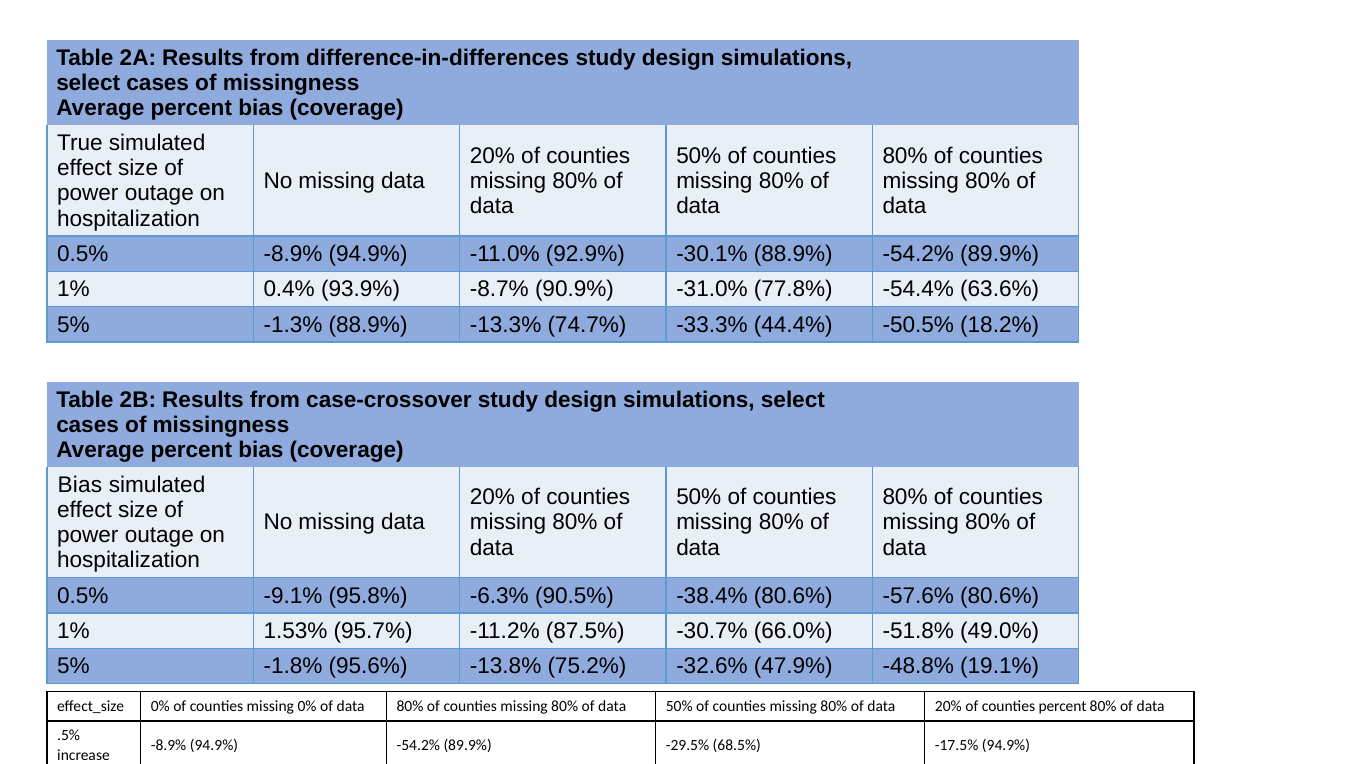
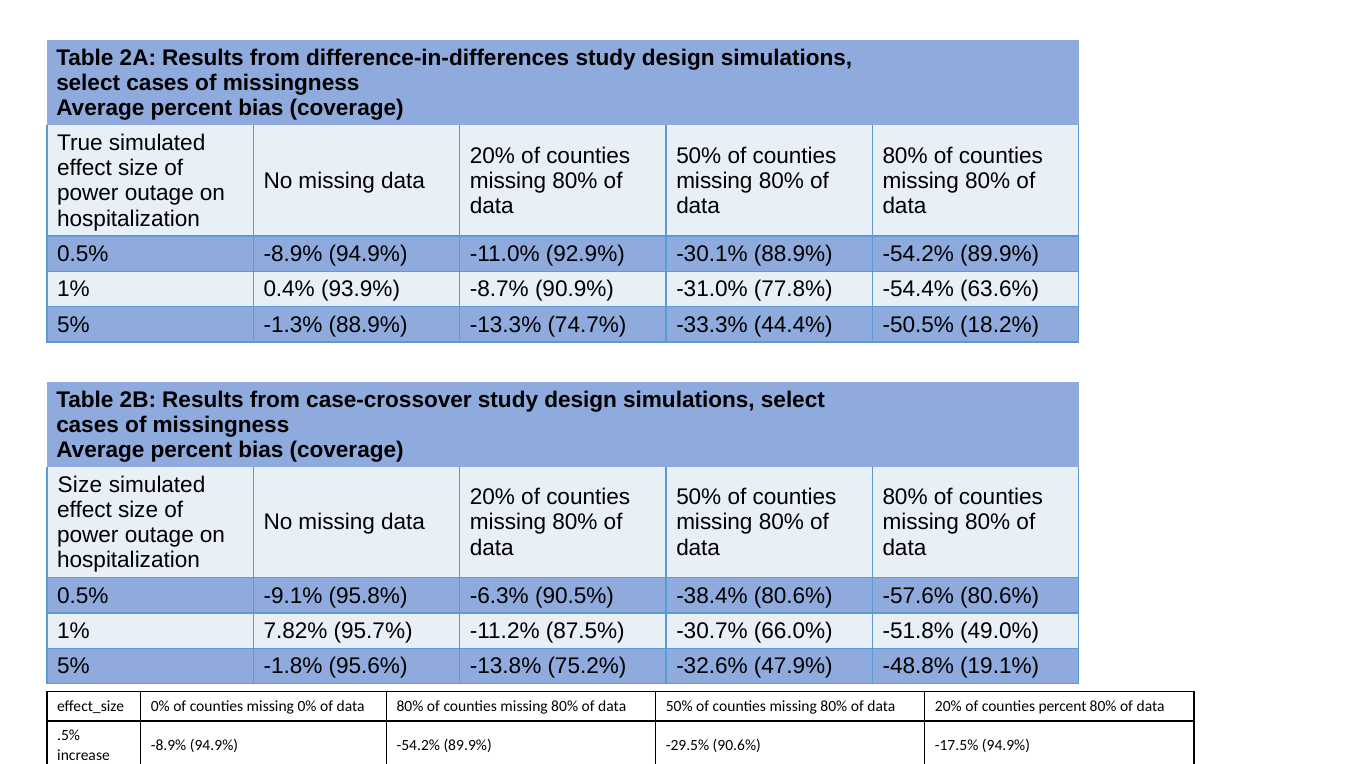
Bias at (80, 484): Bias -> Size
1.53%: 1.53% -> 7.82%
68.5%: 68.5% -> 90.6%
